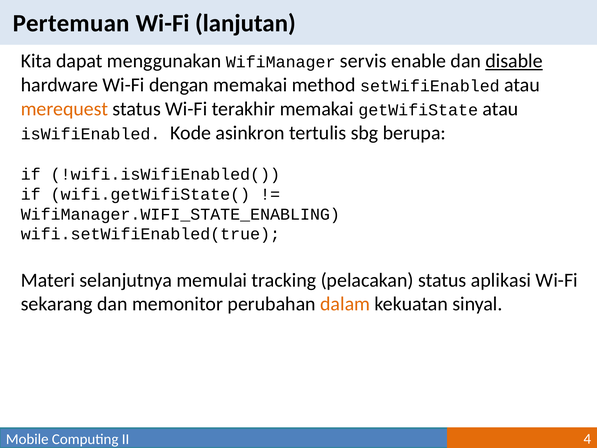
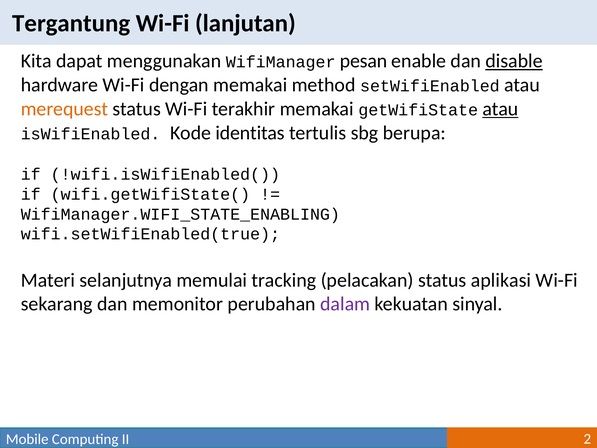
Pertemuan: Pertemuan -> Tergantung
servis: servis -> pesan
atau at (500, 109) underline: none -> present
asinkron: asinkron -> identitas
dalam colour: orange -> purple
4: 4 -> 2
